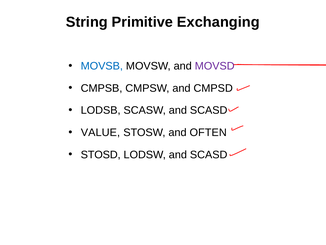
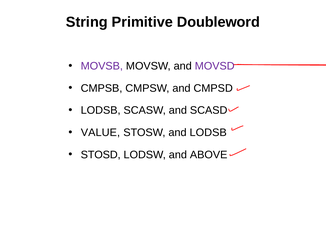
Exchanging: Exchanging -> Doubleword
MOVSB colour: blue -> purple
and OFTEN: OFTEN -> LODSB
LODSW and SCASD: SCASD -> ABOVE
